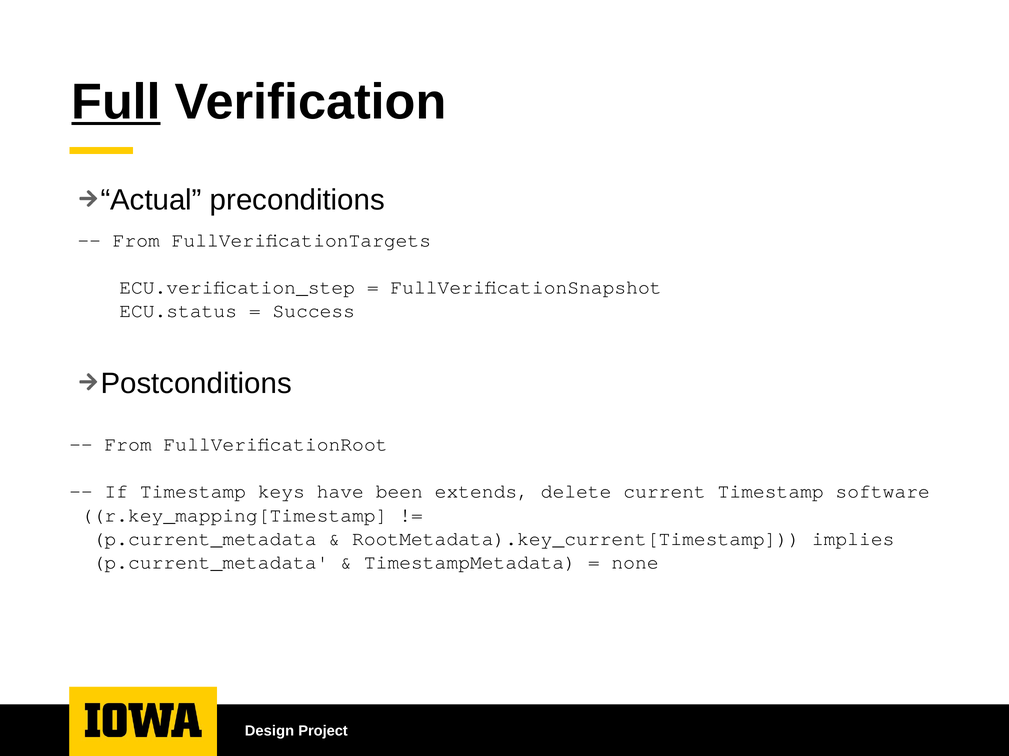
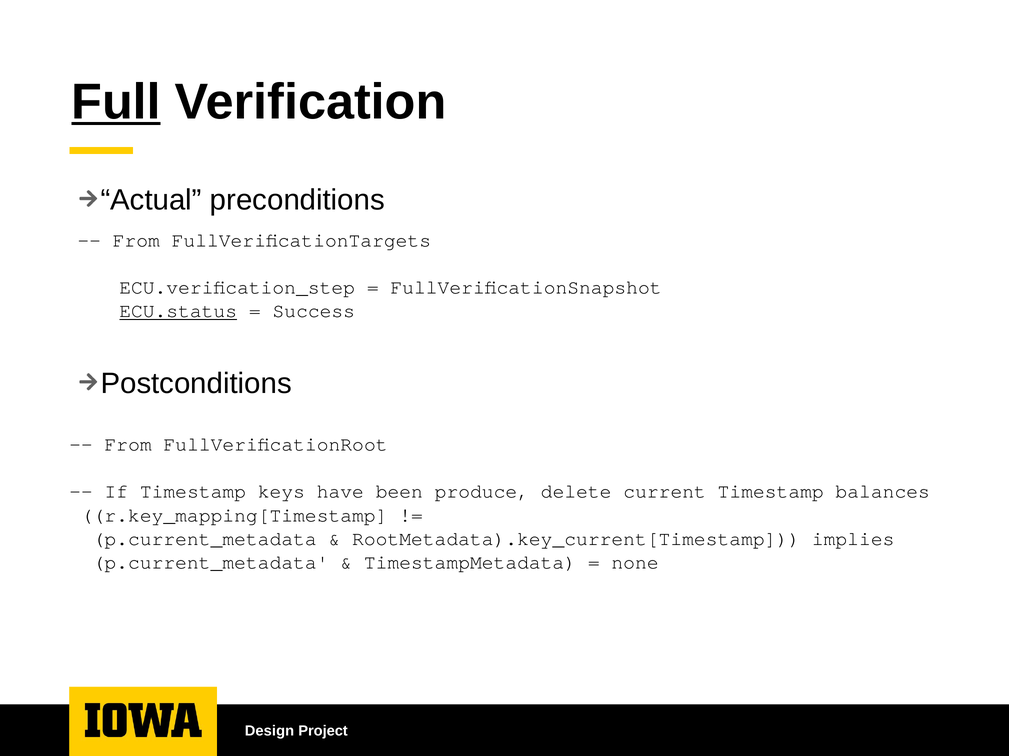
ECU.status underline: none -> present
extends: extends -> produce
software: software -> balances
